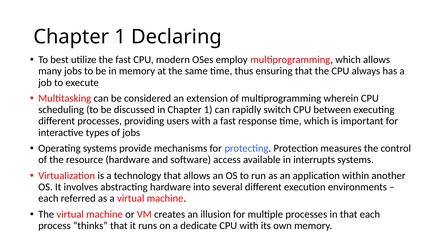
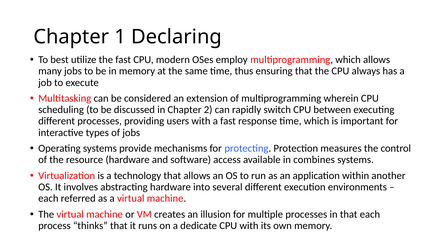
in Chapter 1: 1 -> 2
interrupts: interrupts -> combines
